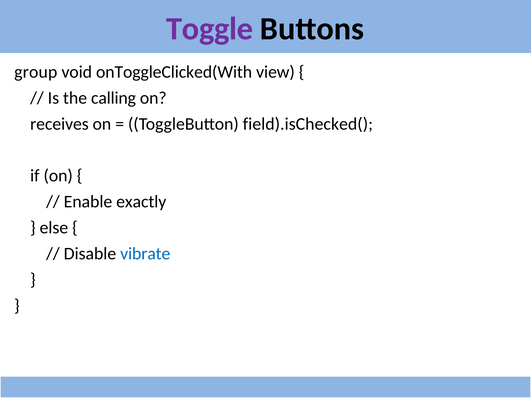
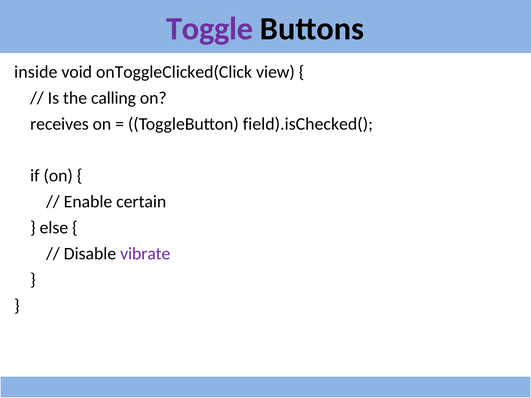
group: group -> inside
onToggleClicked(With: onToggleClicked(With -> onToggleClicked(Click
exactly: exactly -> certain
vibrate colour: blue -> purple
